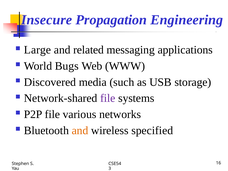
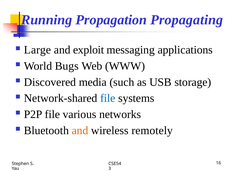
Insecure: Insecure -> Running
Engineering: Engineering -> Propagating
related: related -> exploit
file at (108, 98) colour: purple -> blue
specified: specified -> remotely
